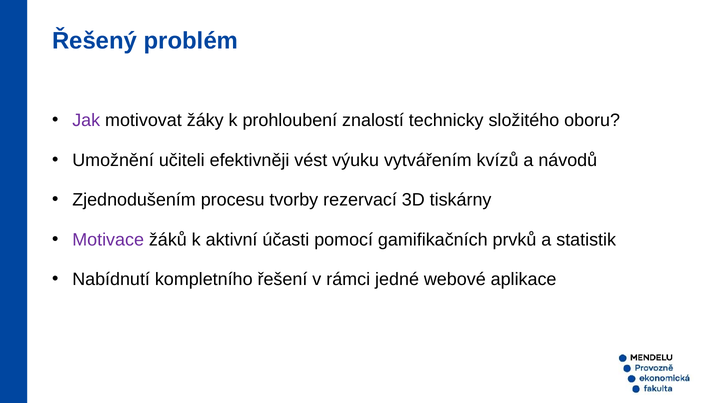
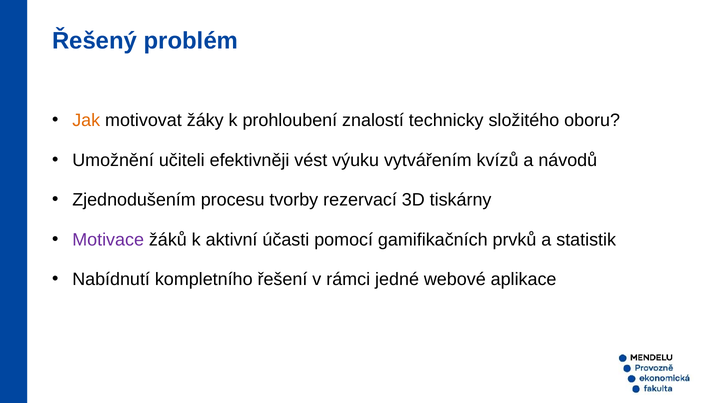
Jak colour: purple -> orange
